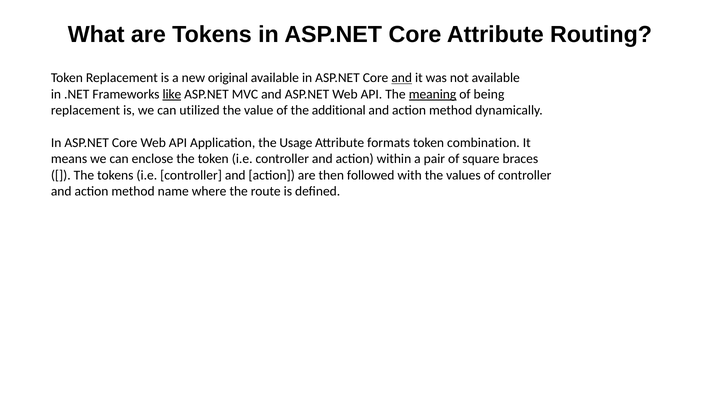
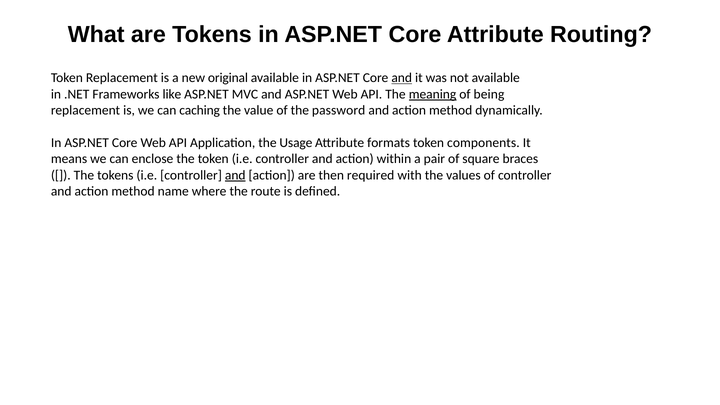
like underline: present -> none
utilized: utilized -> caching
additional: additional -> password
combination: combination -> components
and at (235, 175) underline: none -> present
followed: followed -> required
